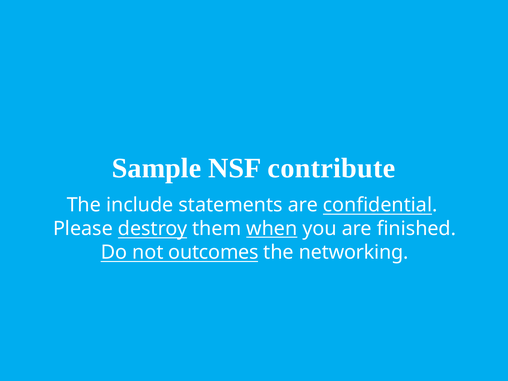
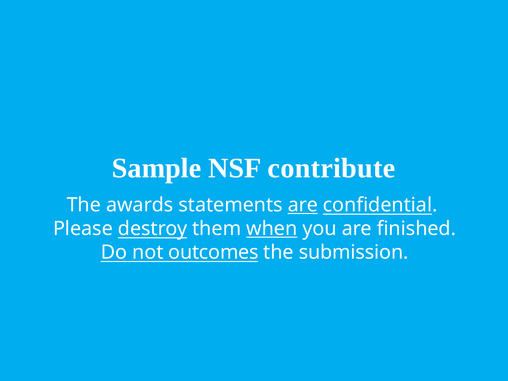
include: include -> awards
are at (303, 205) underline: none -> present
networking: networking -> submission
